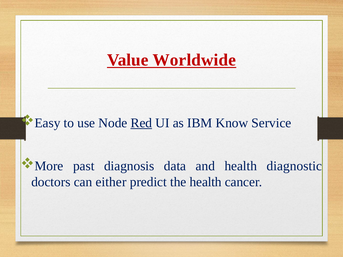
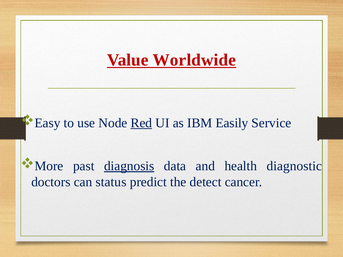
Know: Know -> Easily
diagnosis underline: none -> present
either: either -> status
the health: health -> detect
